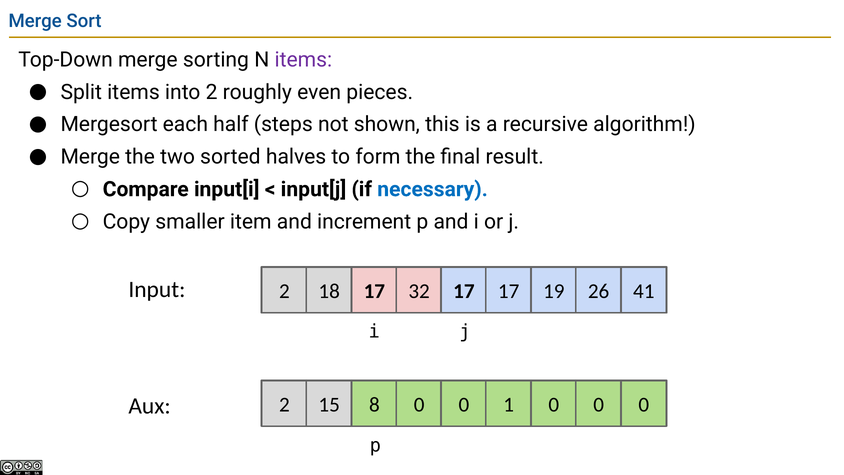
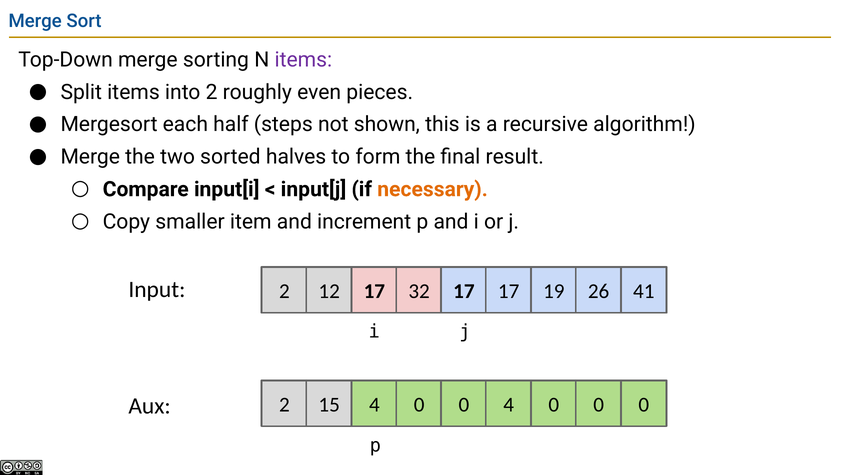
necessary colour: blue -> orange
18: 18 -> 12
15 8: 8 -> 4
0 1: 1 -> 4
